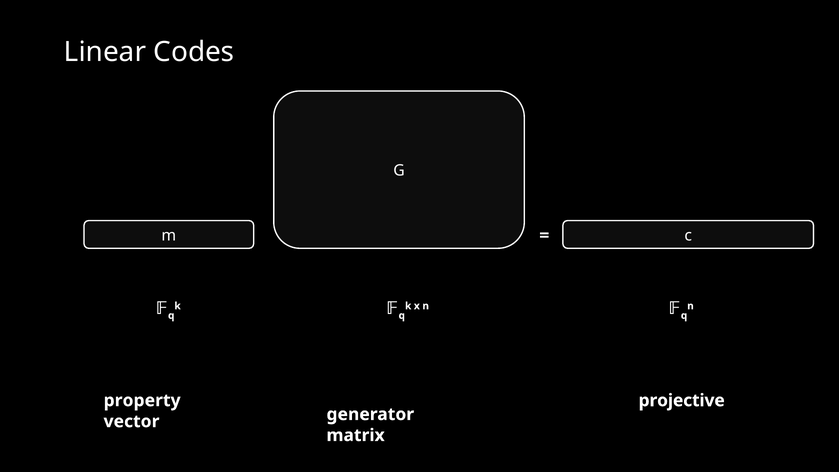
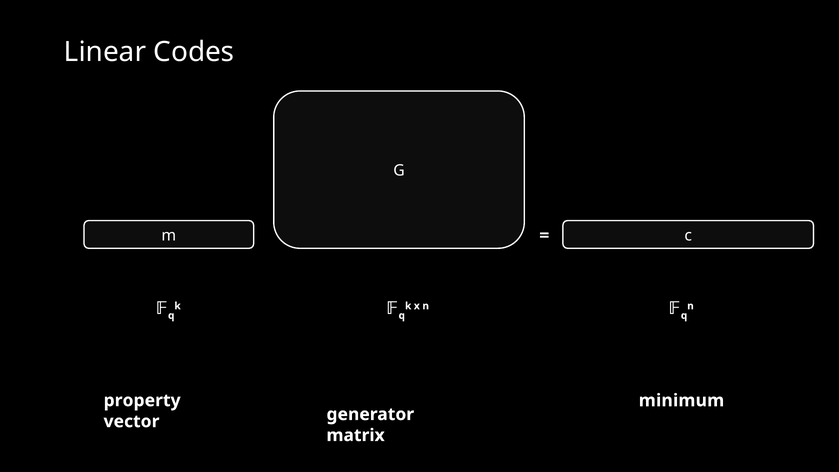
projective: projective -> minimum
